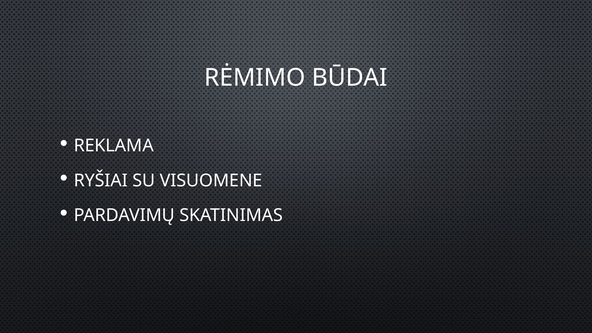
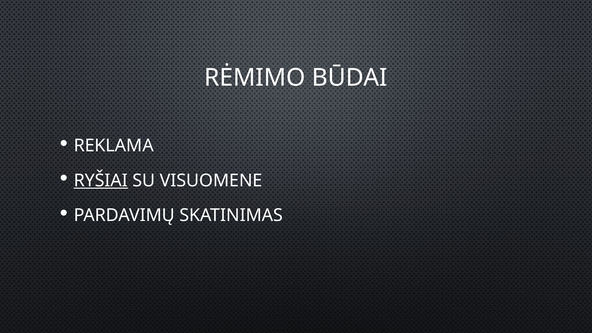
RYŠIAI underline: none -> present
